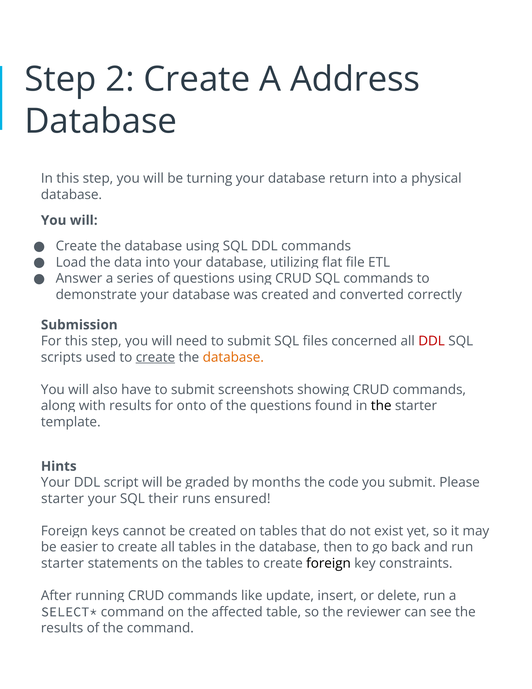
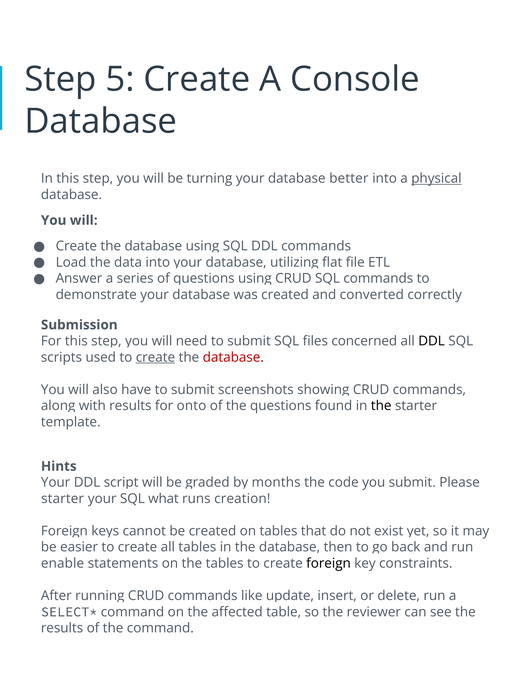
2: 2 -> 5
Address: Address -> Console
return: return -> better
physical underline: none -> present
DDL at (432, 341) colour: red -> black
database at (233, 357) colour: orange -> red
their: their -> what
ensured: ensured -> creation
starter at (63, 563): starter -> enable
